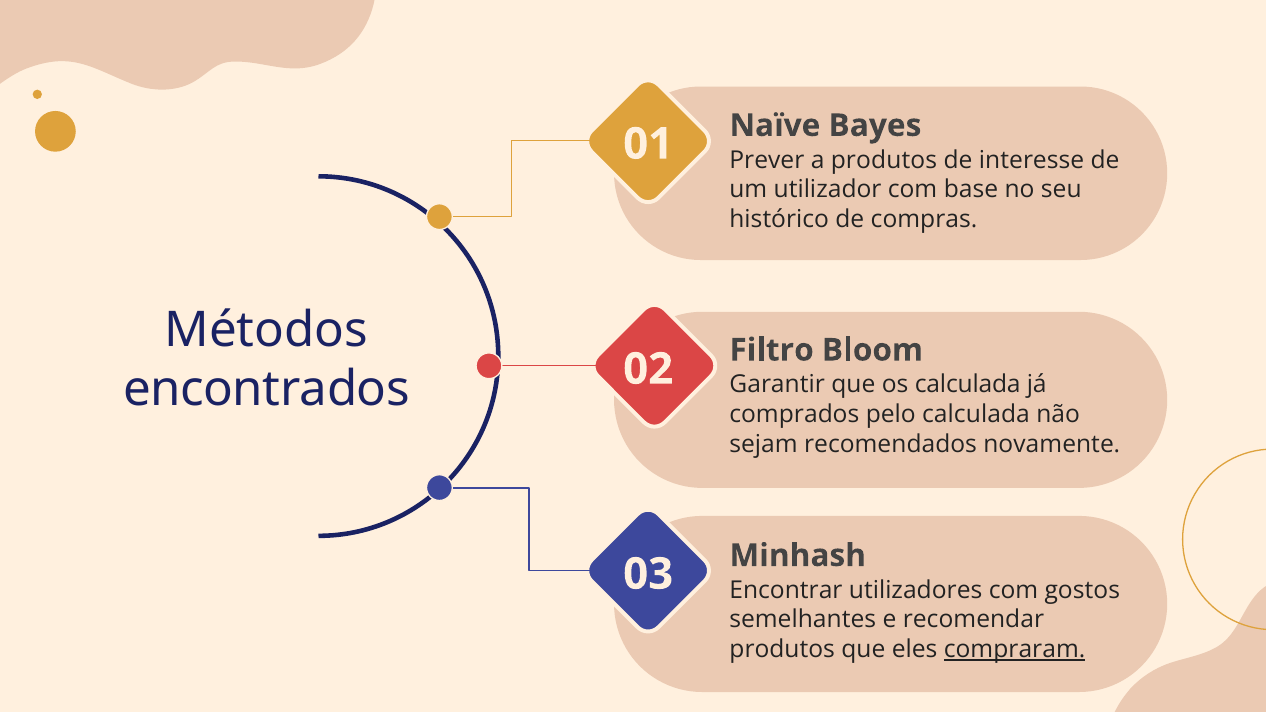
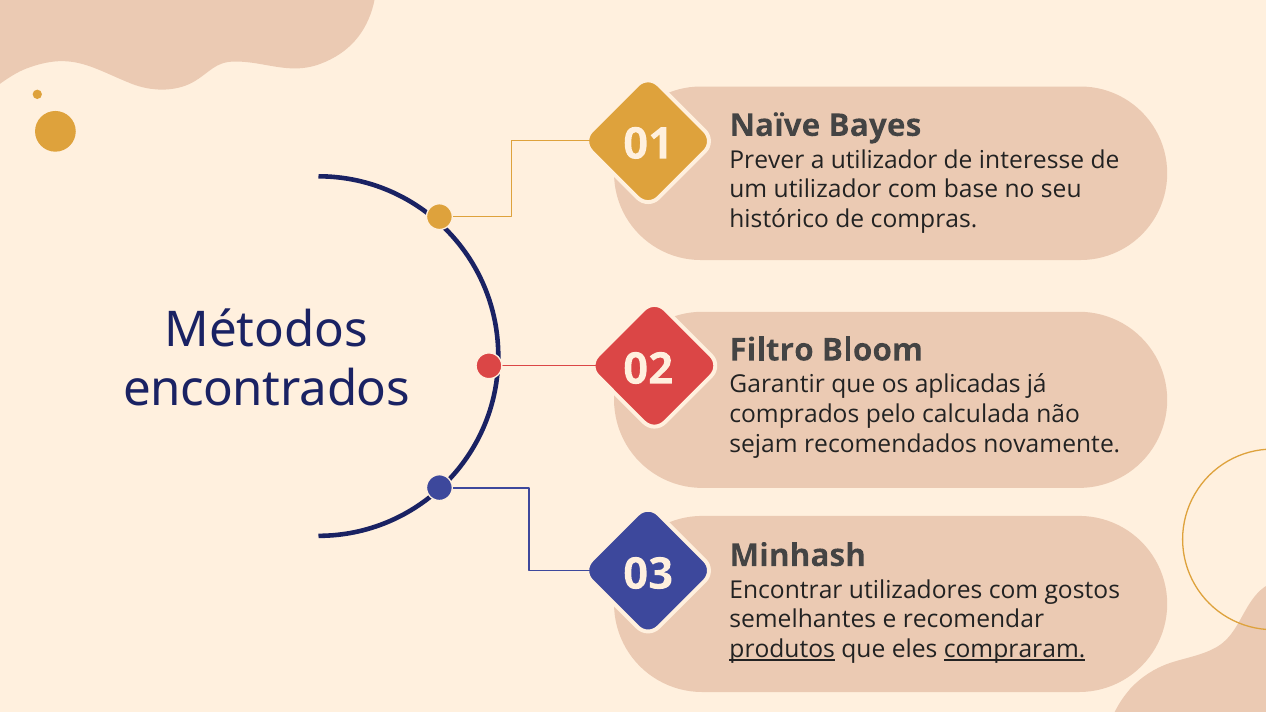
a produtos: produtos -> utilizador
os calculada: calculada -> aplicadas
produtos at (782, 650) underline: none -> present
